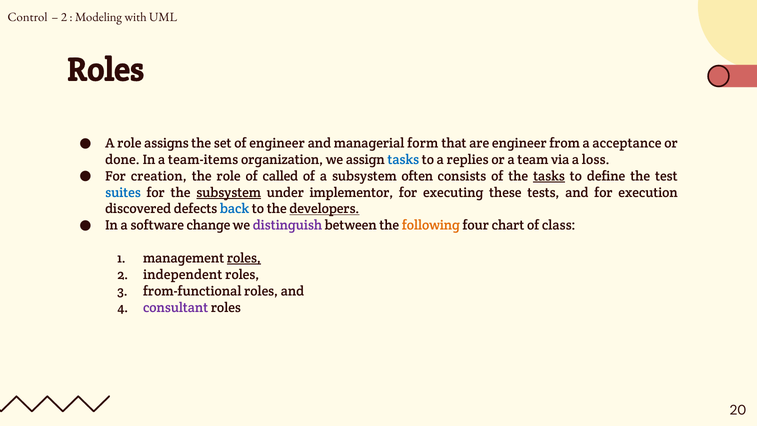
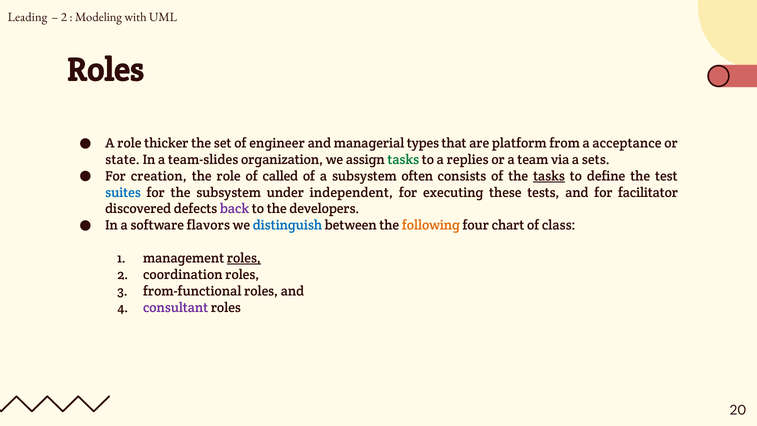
Control: Control -> Leading
assigns: assigns -> thicker
form: form -> types
are engineer: engineer -> platform
done: done -> state
team-items: team-items -> team-slides
tasks at (403, 160) colour: blue -> green
loss: loss -> sets
subsystem at (229, 192) underline: present -> none
implementor: implementor -> independent
execution: execution -> facilitator
back colour: blue -> purple
developers underline: present -> none
change: change -> flavors
distinguish colour: purple -> blue
independent: independent -> coordination
